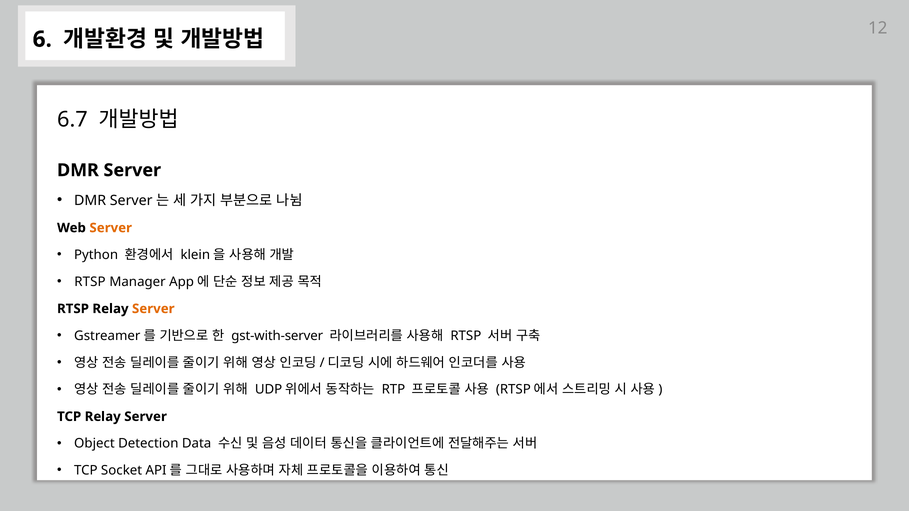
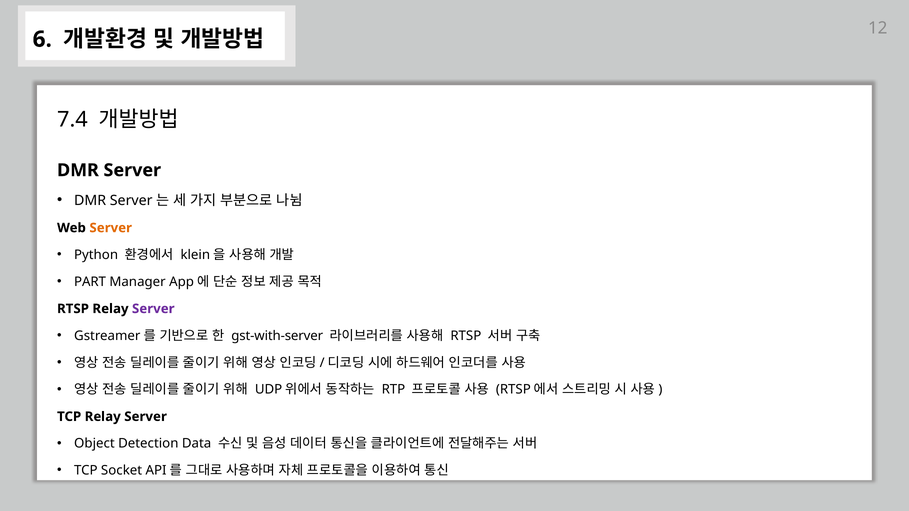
6.7: 6.7 -> 7.4
RTSP at (90, 282): RTSP -> PART
Server at (153, 309) colour: orange -> purple
